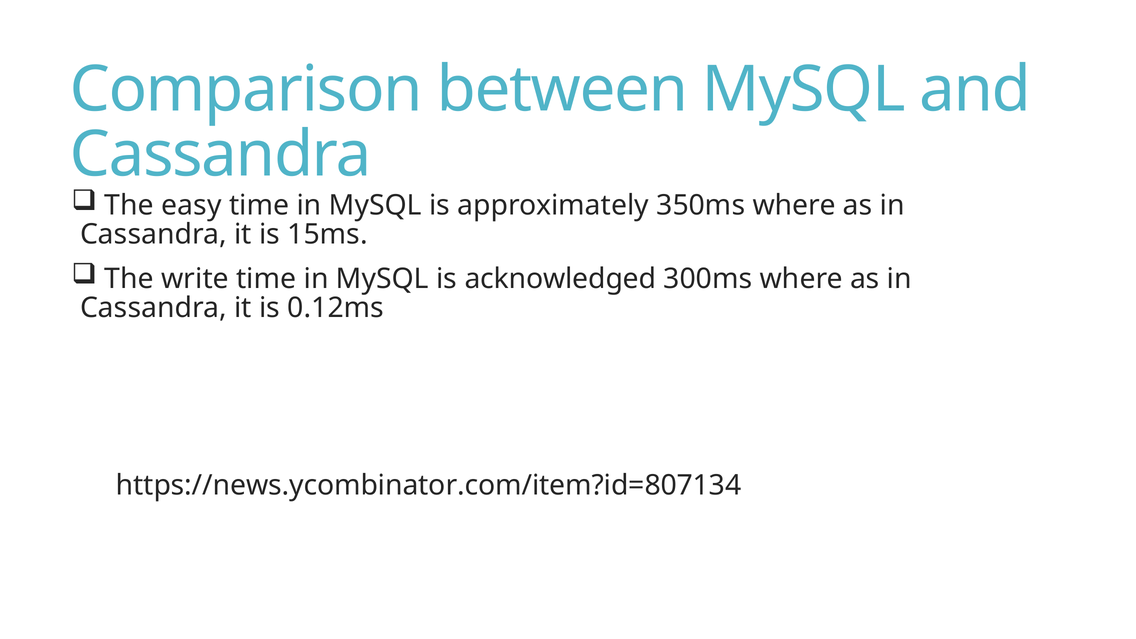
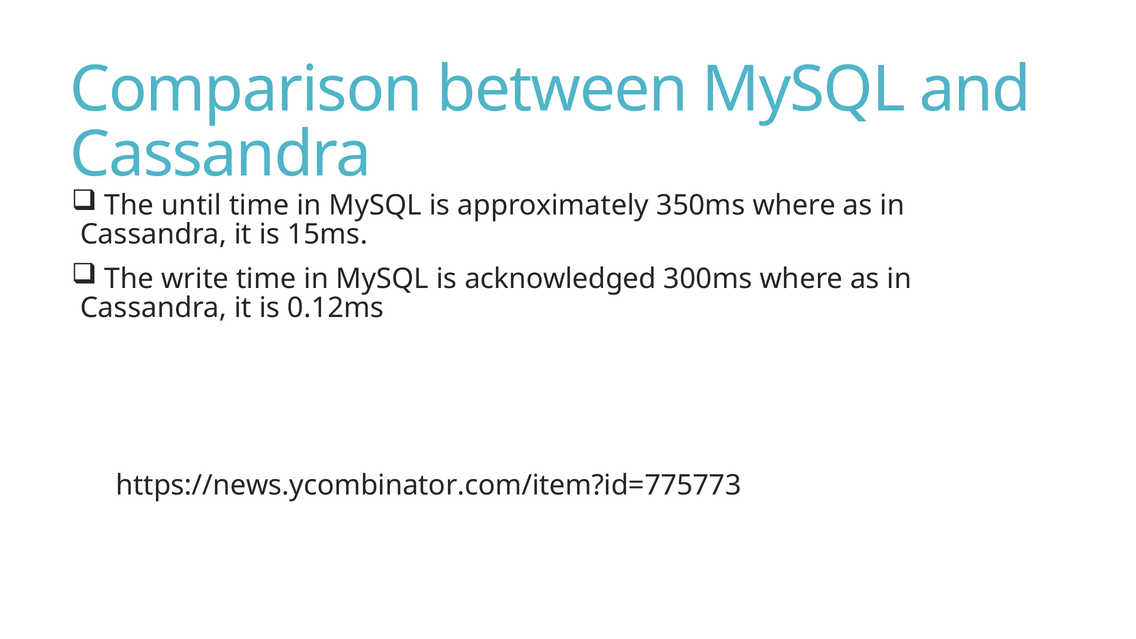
easy: easy -> until
https://news.ycombinator.com/item?id=807134: https://news.ycombinator.com/item?id=807134 -> https://news.ycombinator.com/item?id=775773
